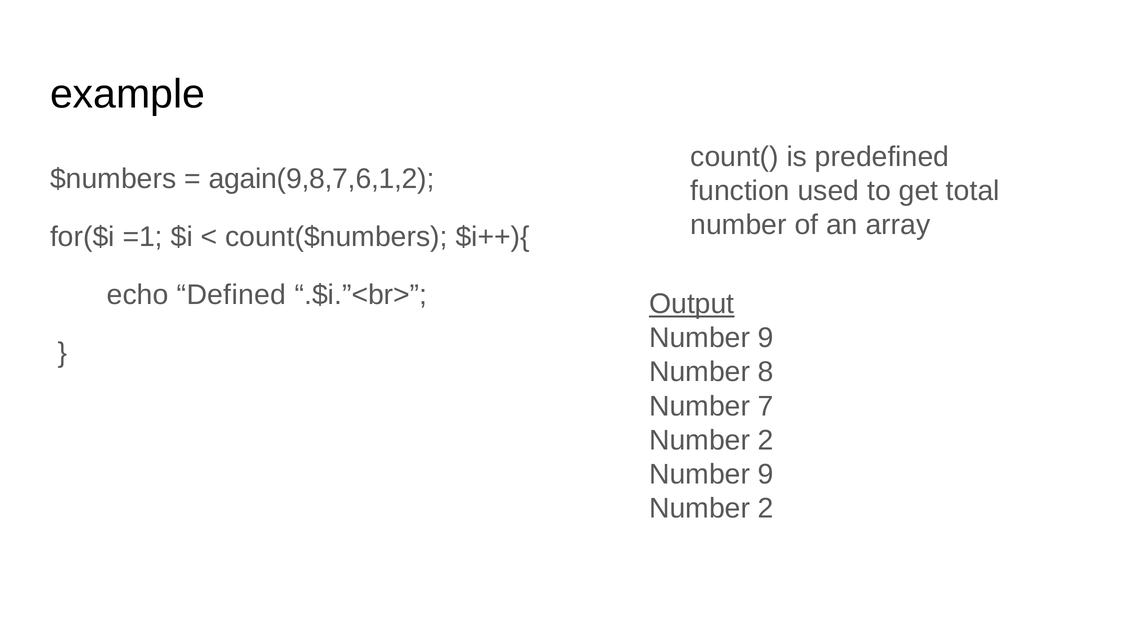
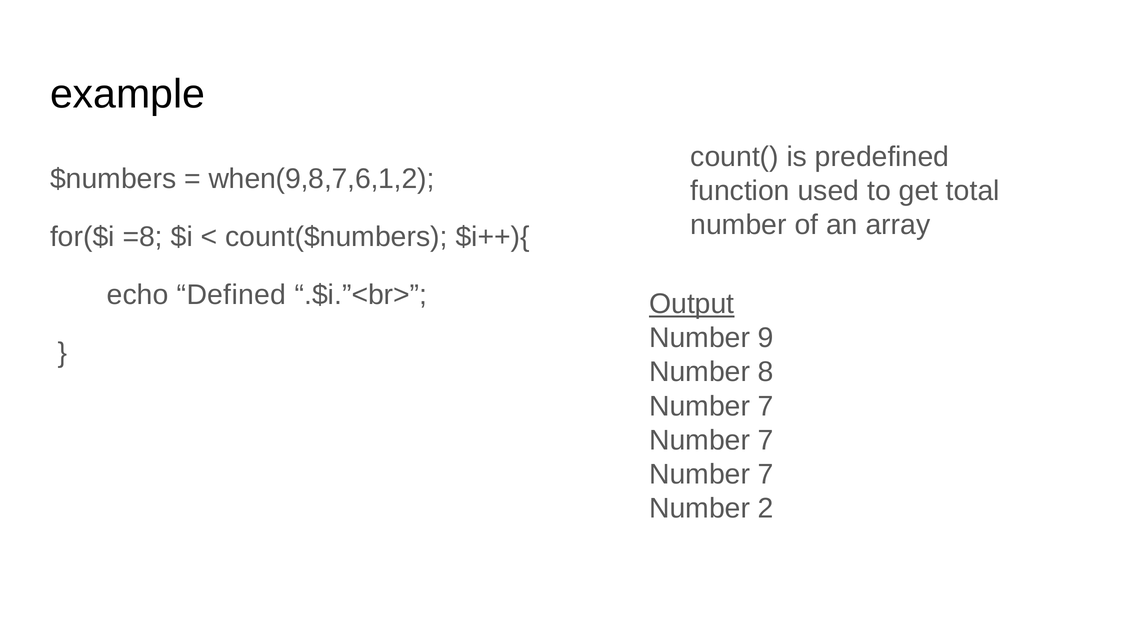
again(9,8,7,6,1,2: again(9,8,7,6,1,2 -> when(9,8,7,6,1,2
=1: =1 -> =8
2 at (766, 441): 2 -> 7
9 at (766, 475): 9 -> 7
